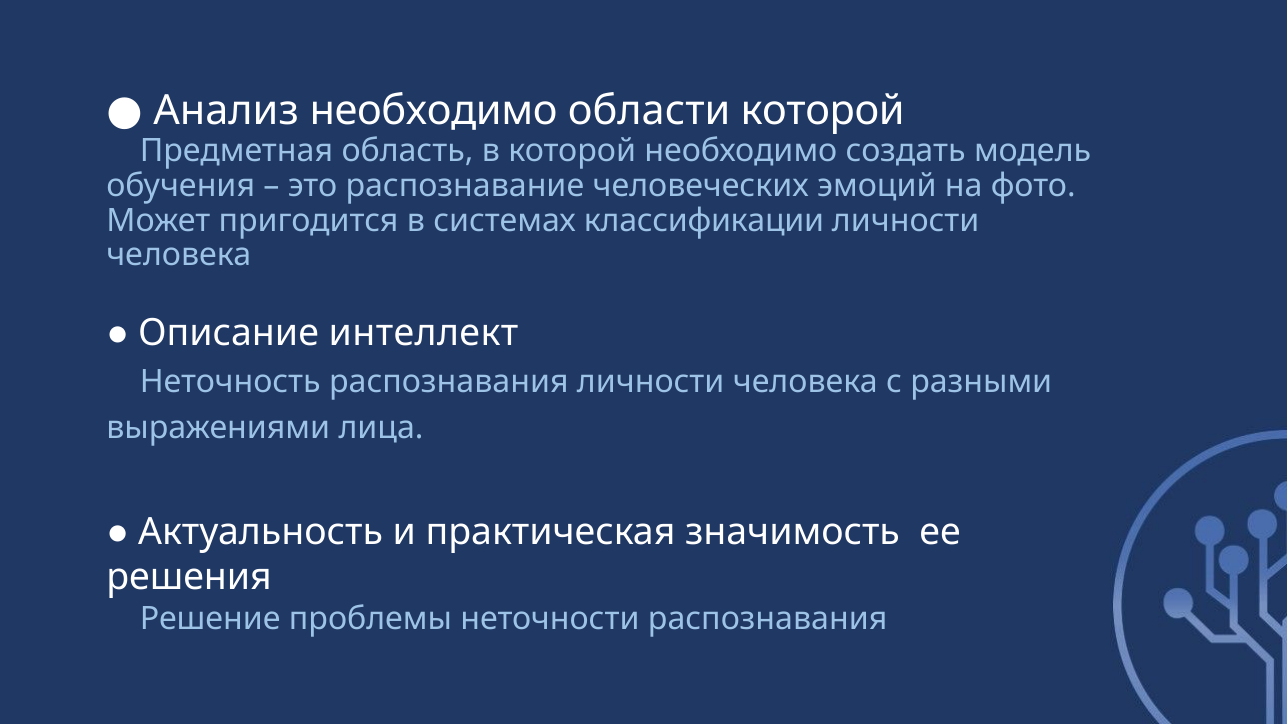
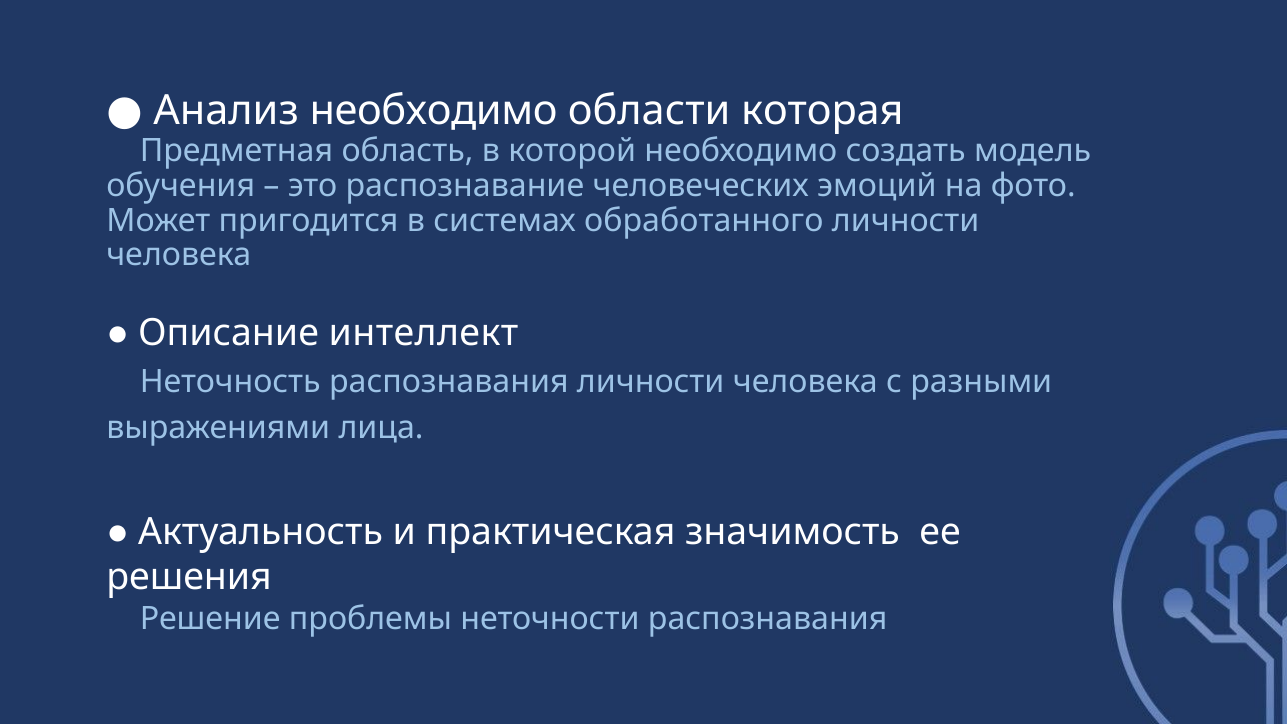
области которой: которой -> которая
классификации: классификации -> обработанного
